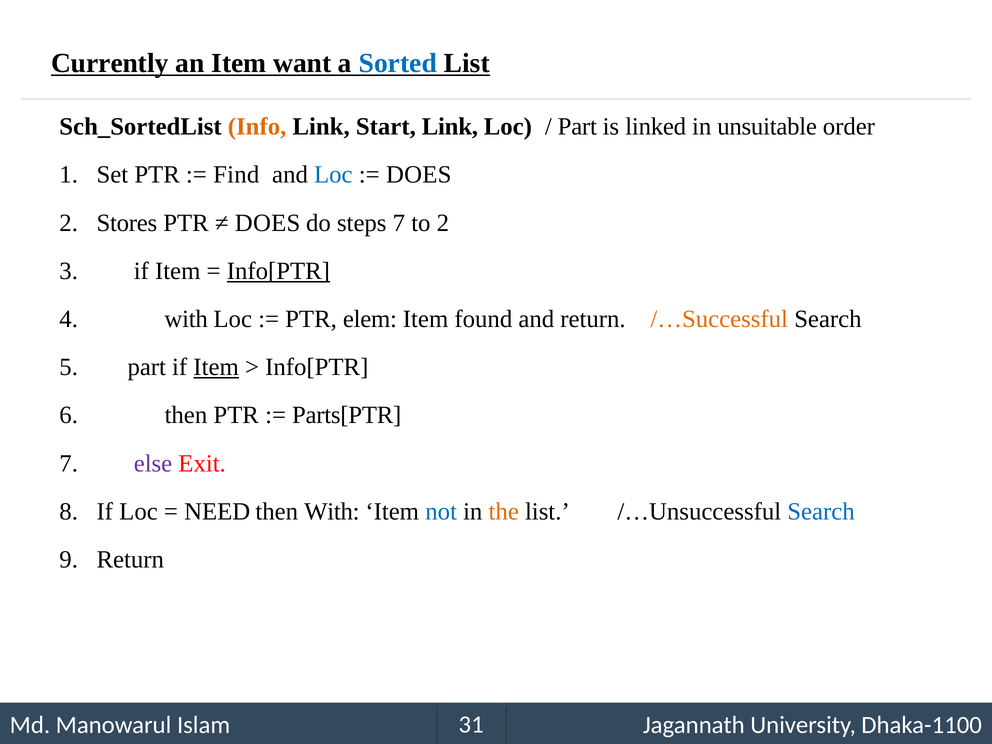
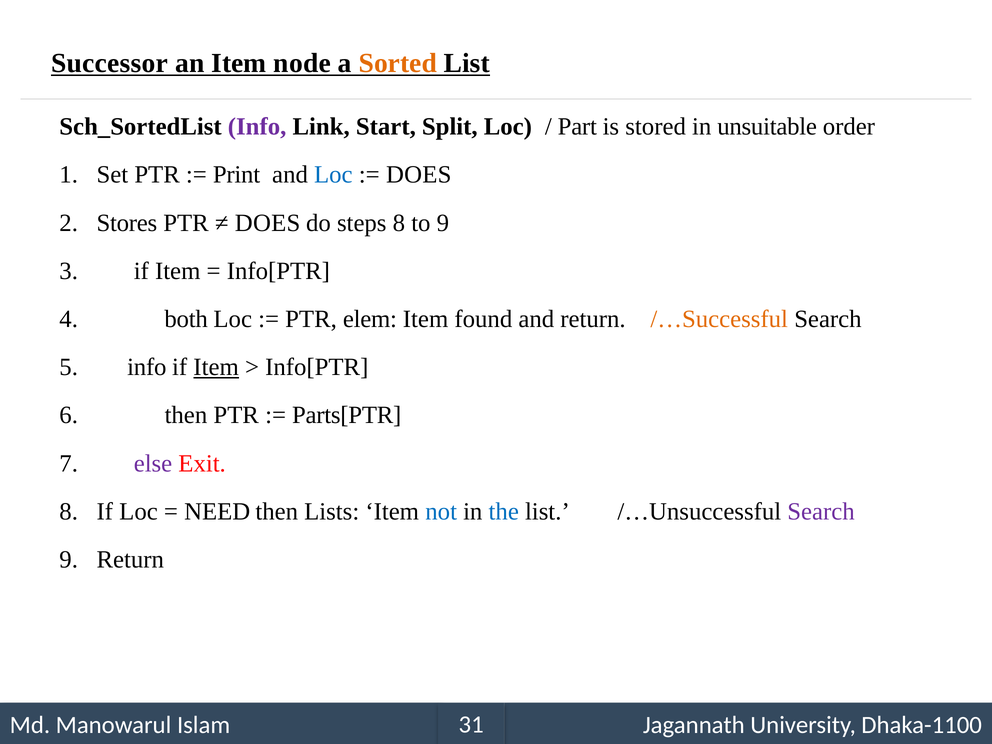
Currently: Currently -> Successor
want: want -> node
Sorted colour: blue -> orange
Info at (257, 127) colour: orange -> purple
Start Link: Link -> Split
linked: linked -> stored
Find: Find -> Print
steps 7: 7 -> 8
to 2: 2 -> 9
Info[PTR at (278, 271) underline: present -> none
with at (186, 319): with -> both
part at (147, 367): part -> info
then With: With -> Lists
the colour: orange -> blue
Search at (821, 512) colour: blue -> purple
